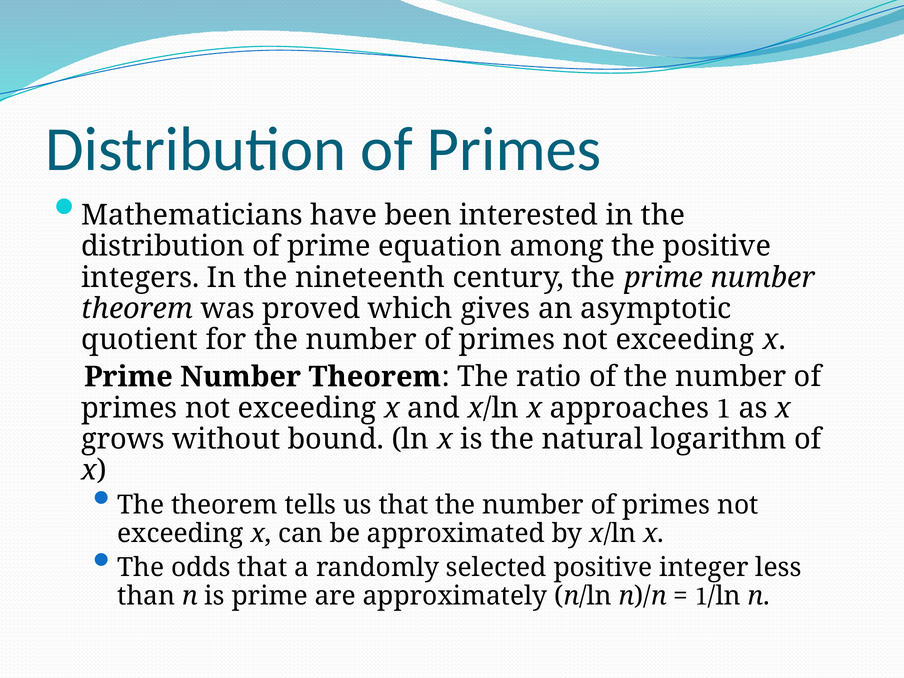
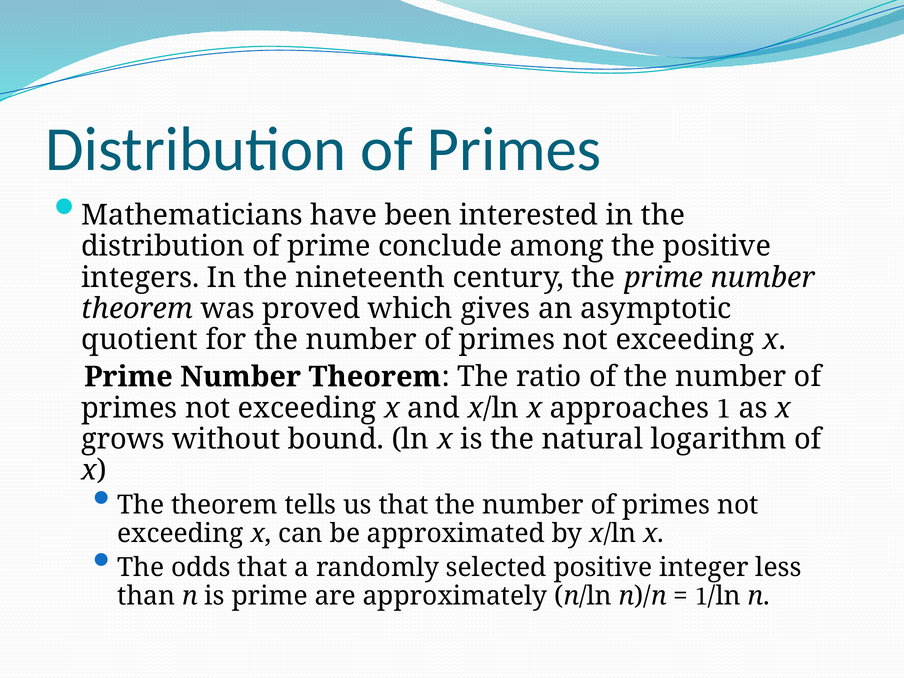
equation: equation -> conclude
